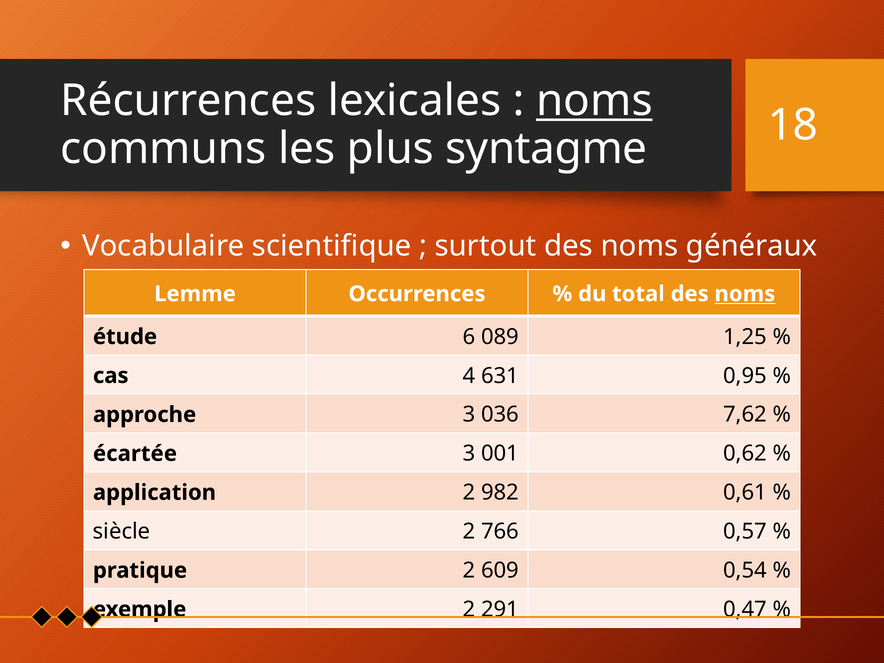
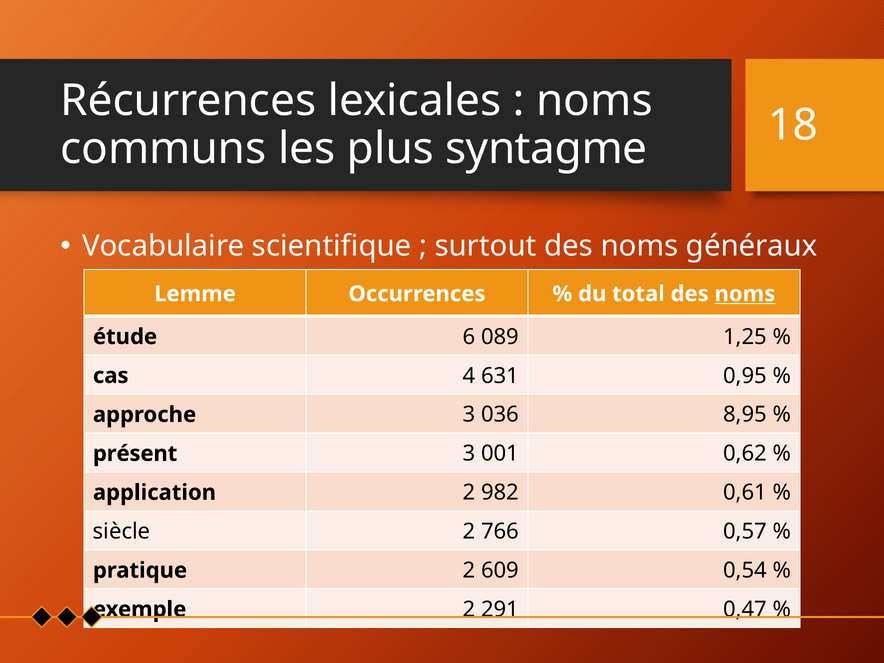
noms at (594, 101) underline: present -> none
7,62: 7,62 -> 8,95
écartée: écartée -> présent
